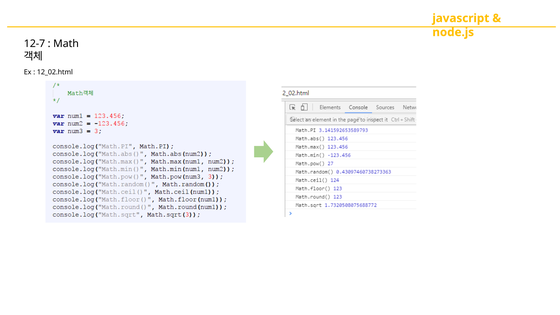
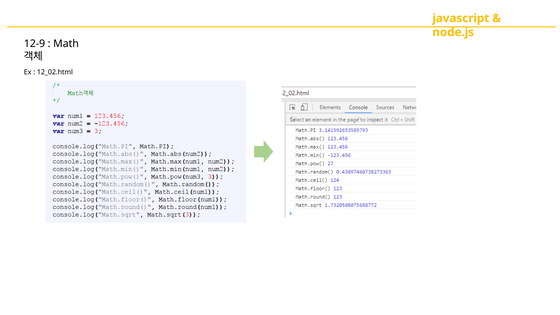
12-7: 12-7 -> 12-9
